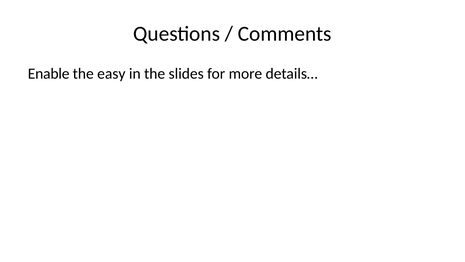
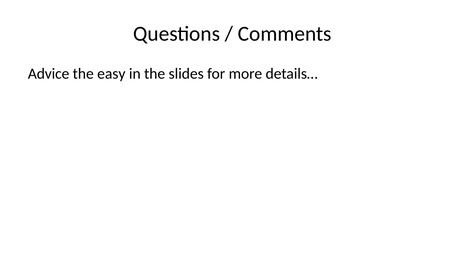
Enable: Enable -> Advice
